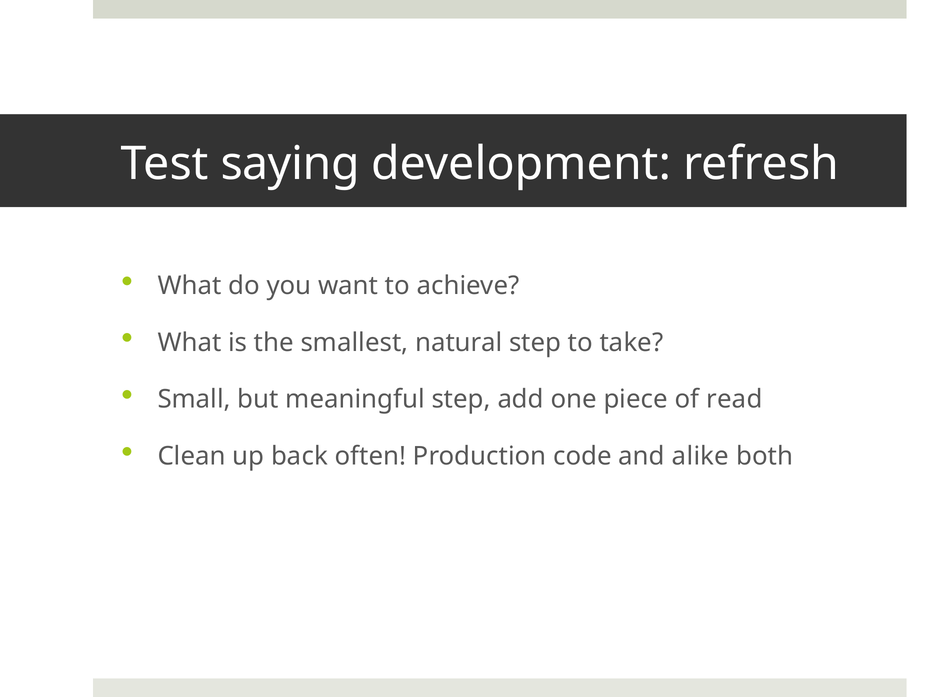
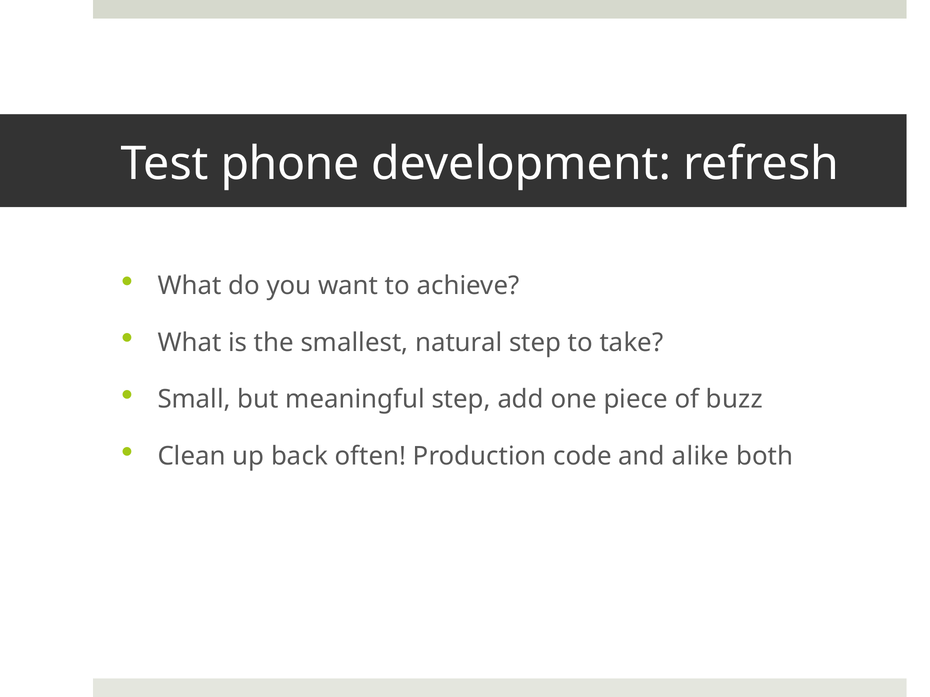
saying: saying -> phone
read: read -> buzz
